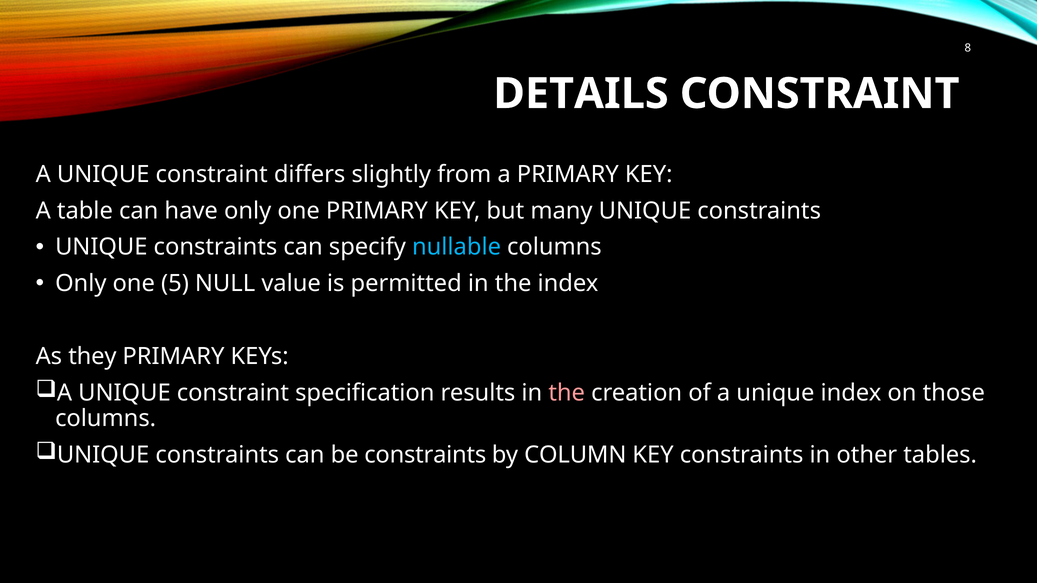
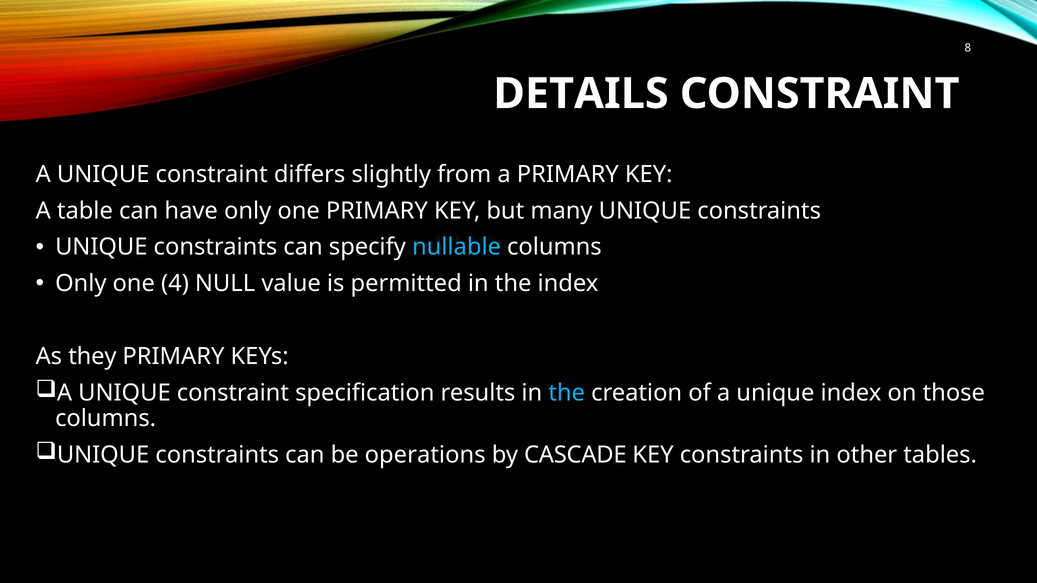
5: 5 -> 4
the at (567, 393) colour: pink -> light blue
be constraints: constraints -> operations
COLUMN: COLUMN -> CASCADE
